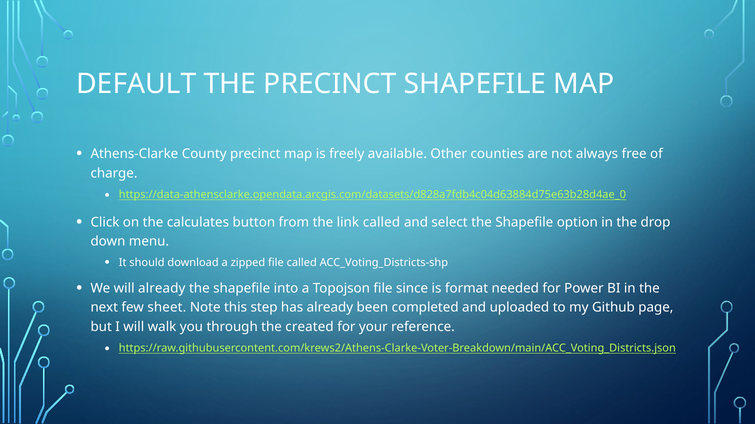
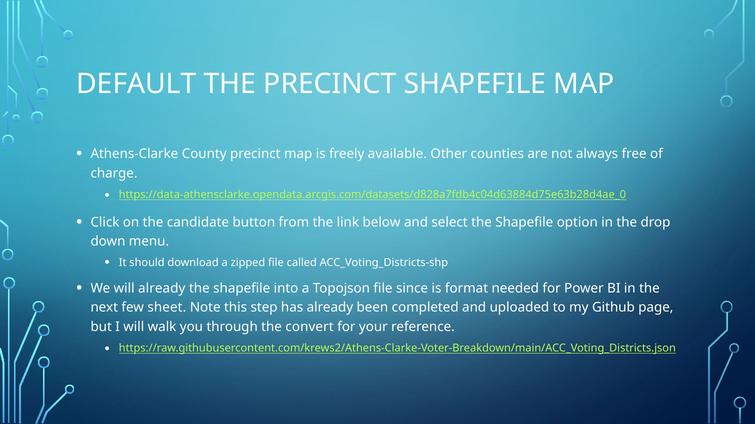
calculates: calculates -> candidate
link called: called -> below
created: created -> convert
